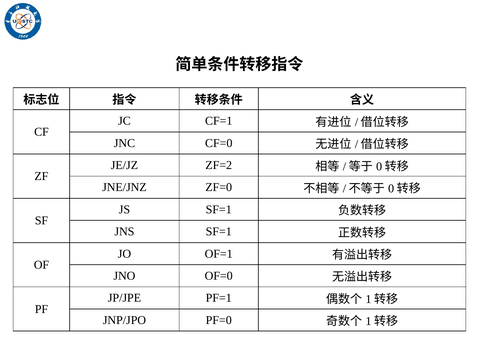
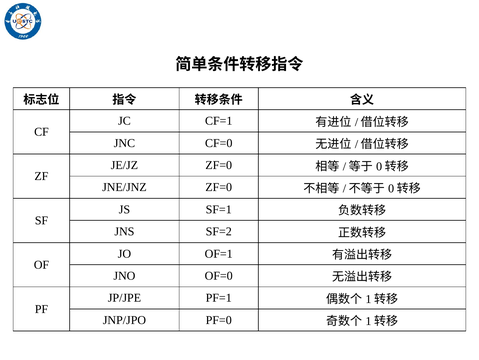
JE/JZ ZF=2: ZF=2 -> ZF=0
JNS SF=1: SF=1 -> SF=2
